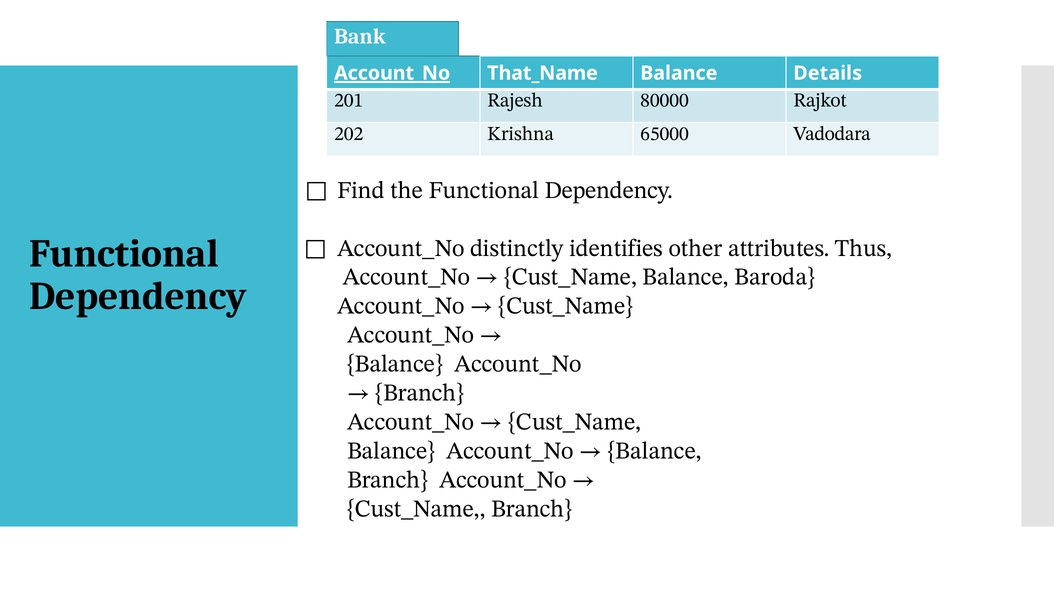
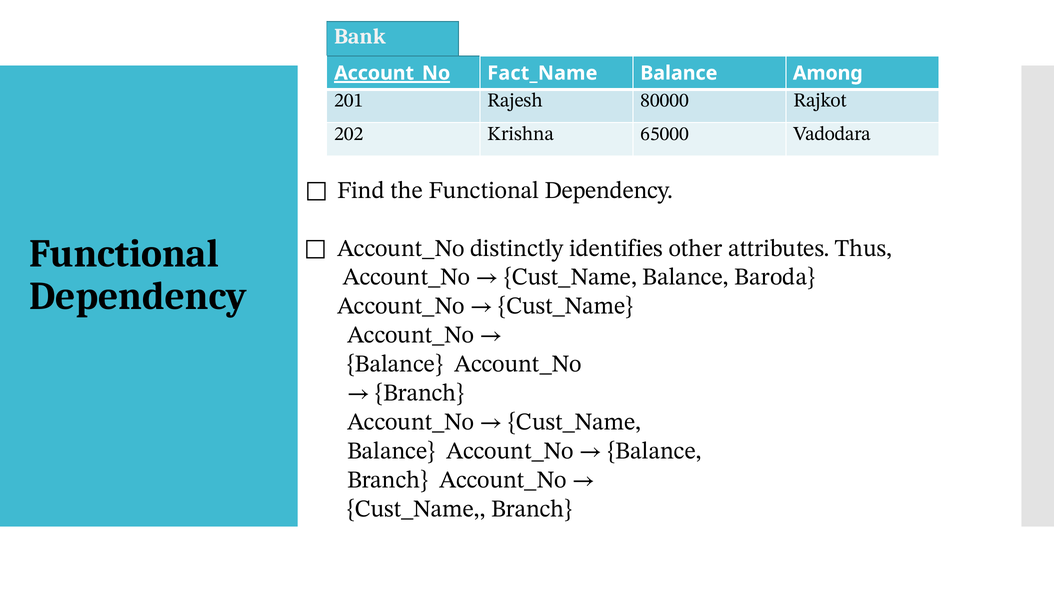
That_Name: That_Name -> Fact_Name
Details: Details -> Among
